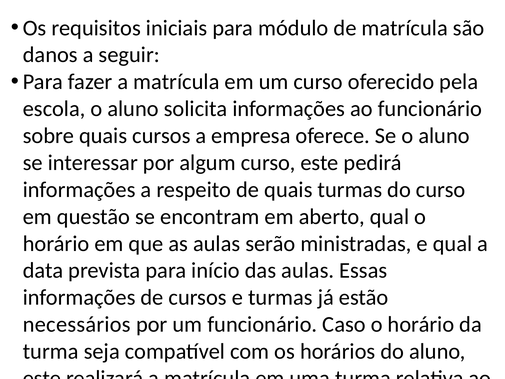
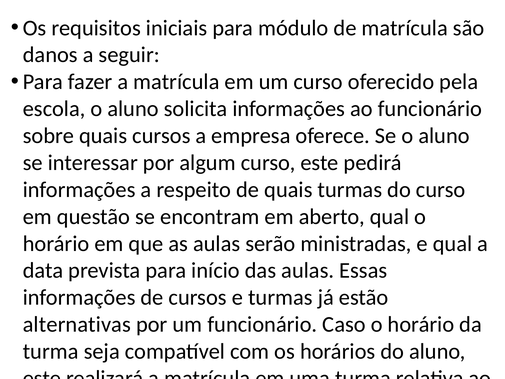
necessários: necessários -> alternativas
